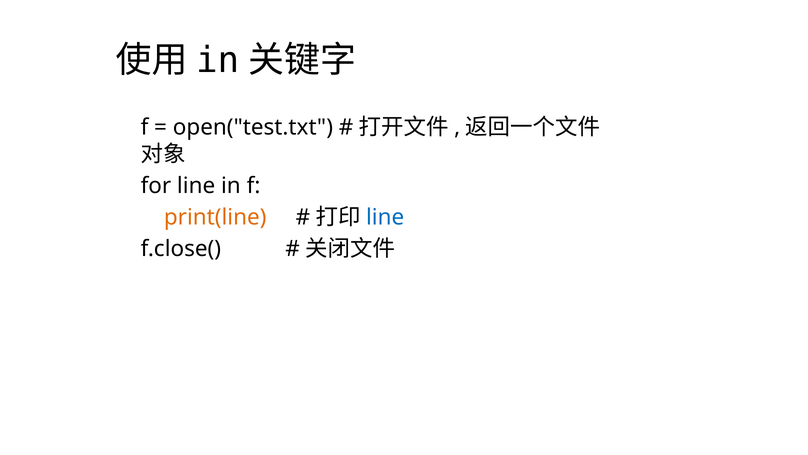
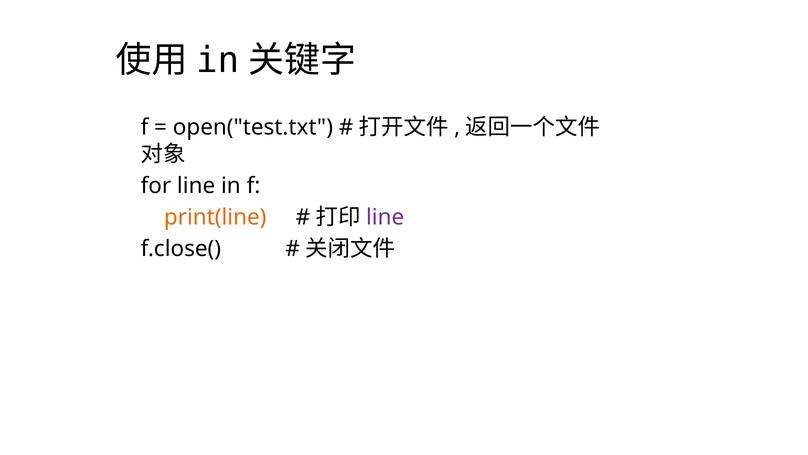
line at (385, 217) colour: blue -> purple
